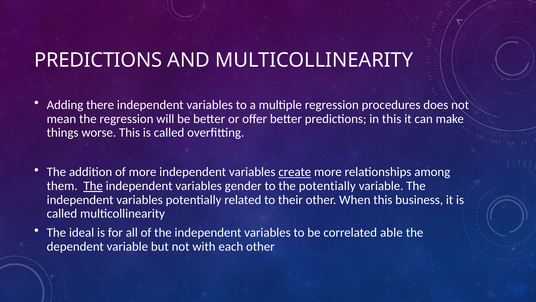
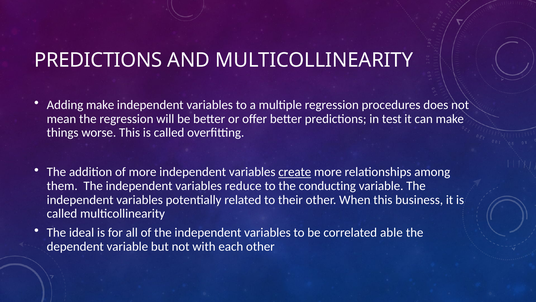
Adding there: there -> make
in this: this -> test
The at (93, 186) underline: present -> none
gender: gender -> reduce
the potentially: potentially -> conducting
